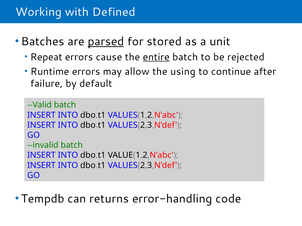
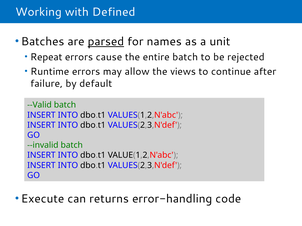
stored: stored -> names
entire underline: present -> none
using: using -> views
Tempdb: Tempdb -> Execute
